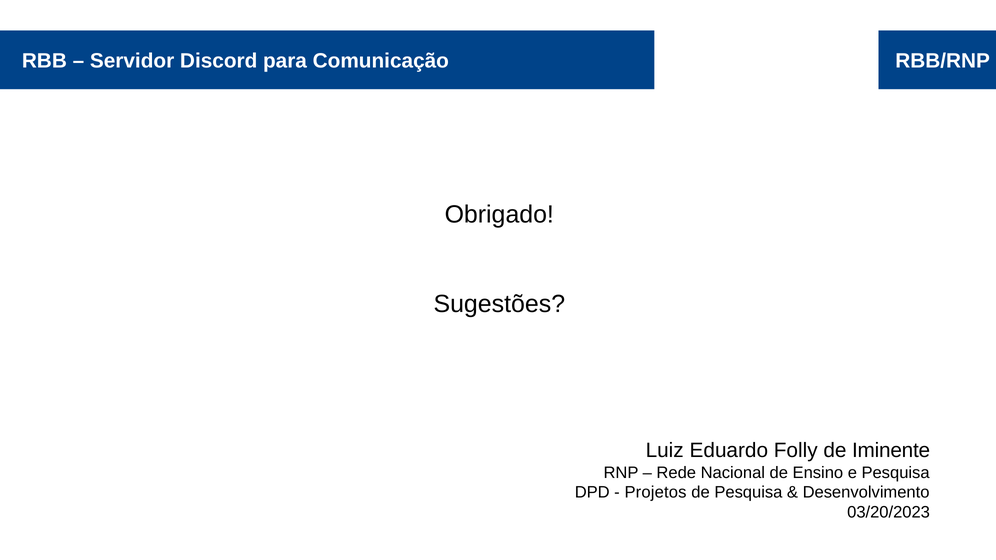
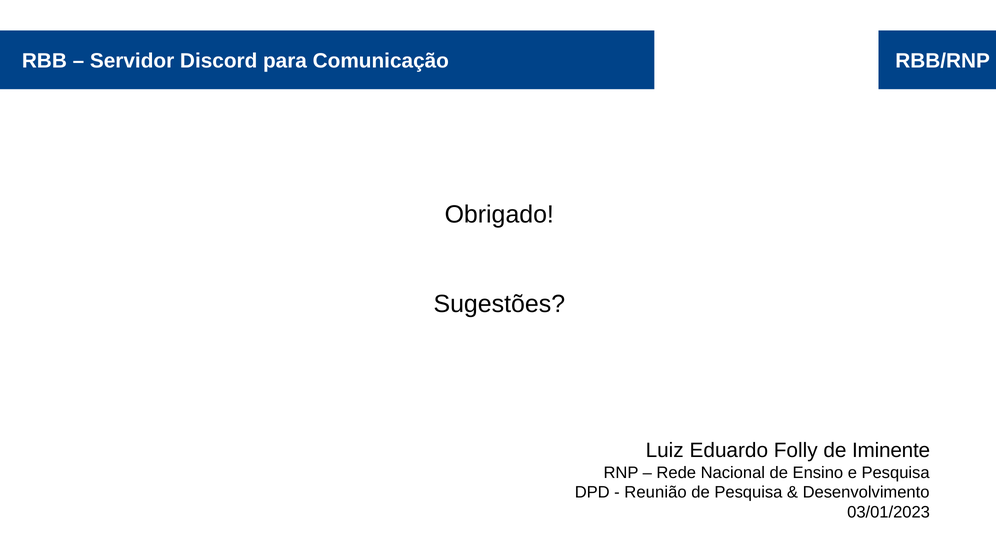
Projetos: Projetos -> Reunião
03/20/2023: 03/20/2023 -> 03/01/2023
